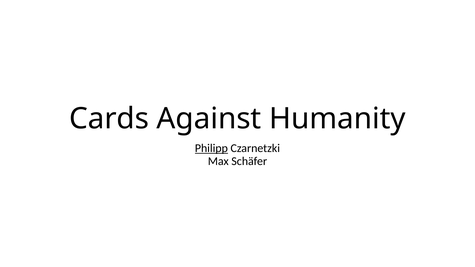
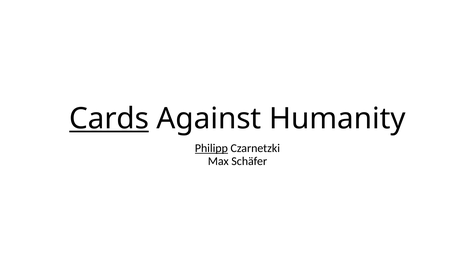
Cards underline: none -> present
